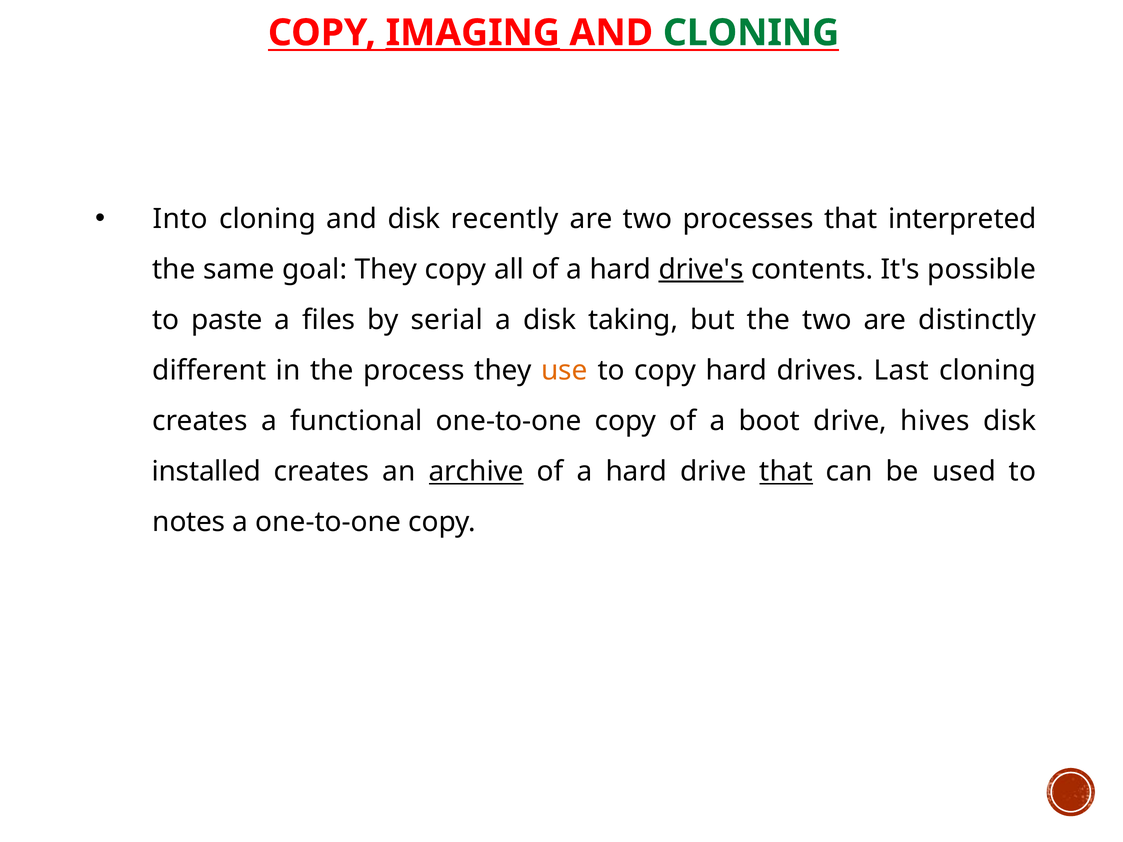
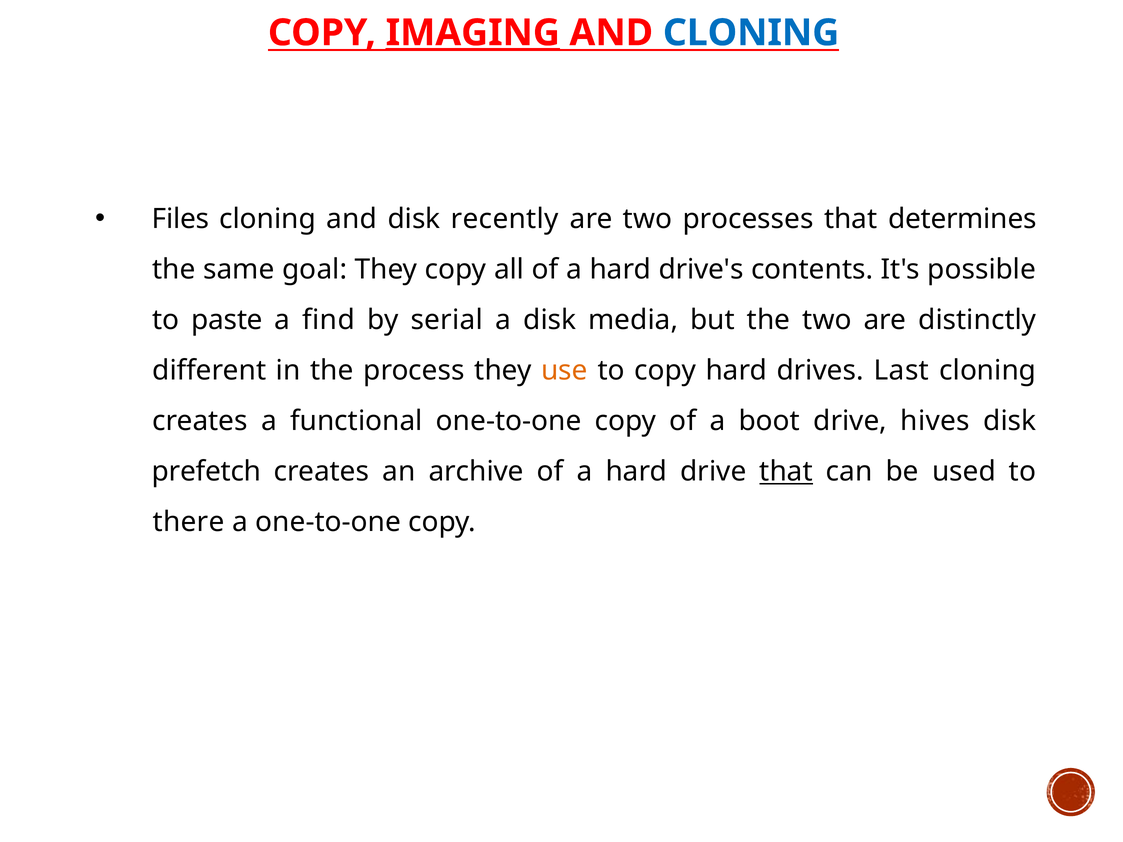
CLONING at (751, 33) colour: green -> blue
Into: Into -> Files
interpreted: interpreted -> determines
drive's underline: present -> none
files: files -> find
taking: taking -> media
installed: installed -> prefetch
archive underline: present -> none
notes: notes -> there
